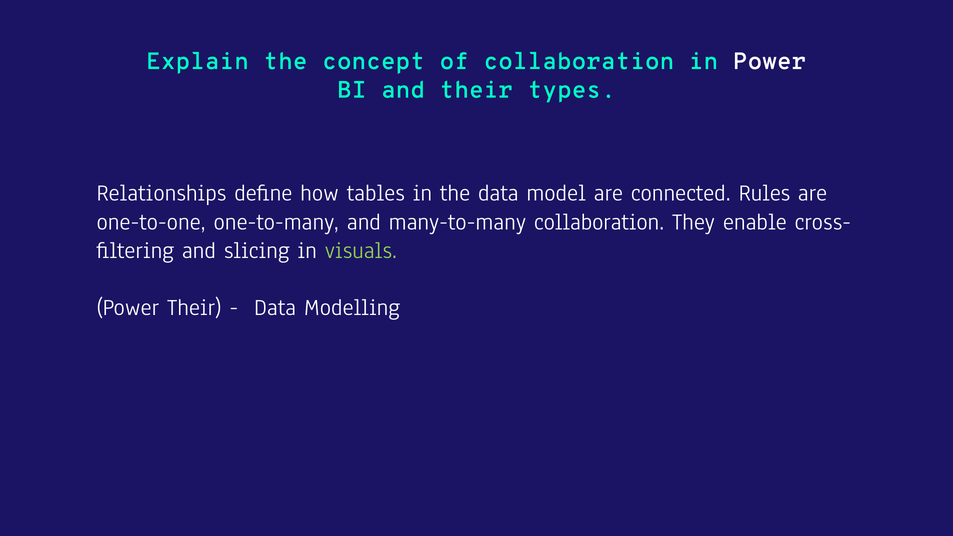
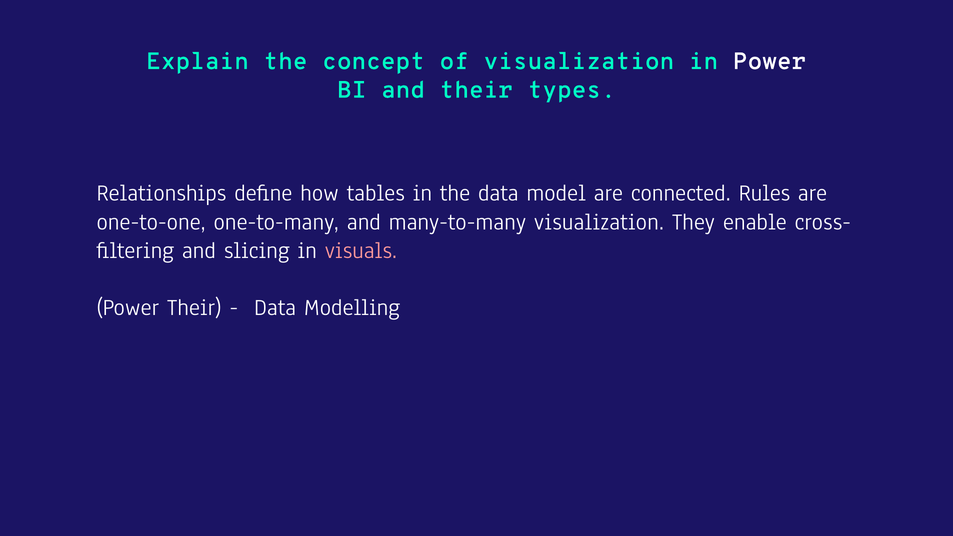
of collaboration: collaboration -> visualization
many-to-many collaboration: collaboration -> visualization
visuals colour: light green -> pink
